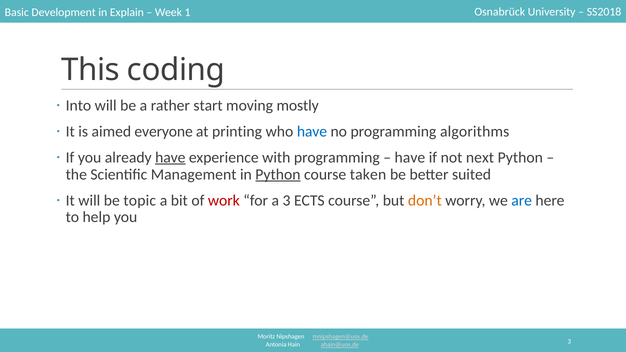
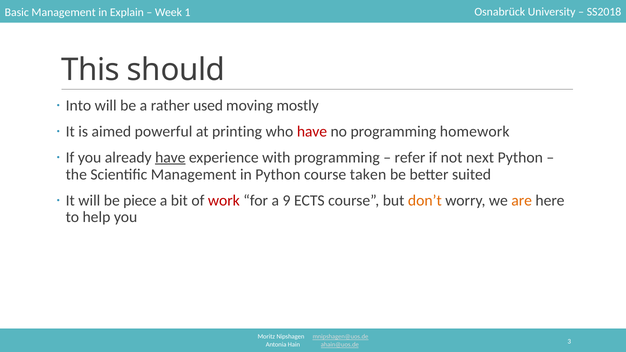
Development at (64, 12): Development -> Management
coding: coding -> should
start: start -> used
everyone: everyone -> powerful
have at (312, 132) colour: blue -> red
algorithms: algorithms -> homework
have at (410, 158): have -> refer
Python at (278, 174) underline: present -> none
topic: topic -> piece
a 3: 3 -> 9
are colour: blue -> orange
